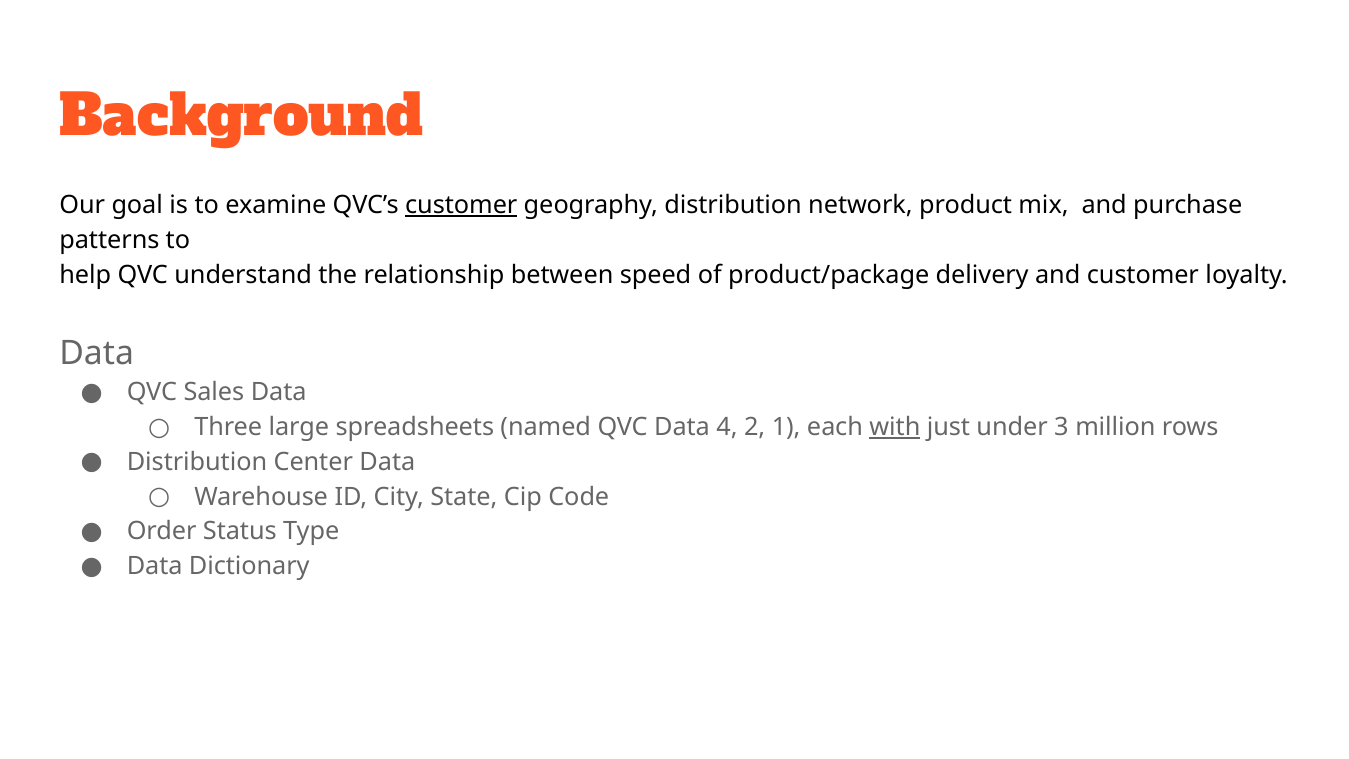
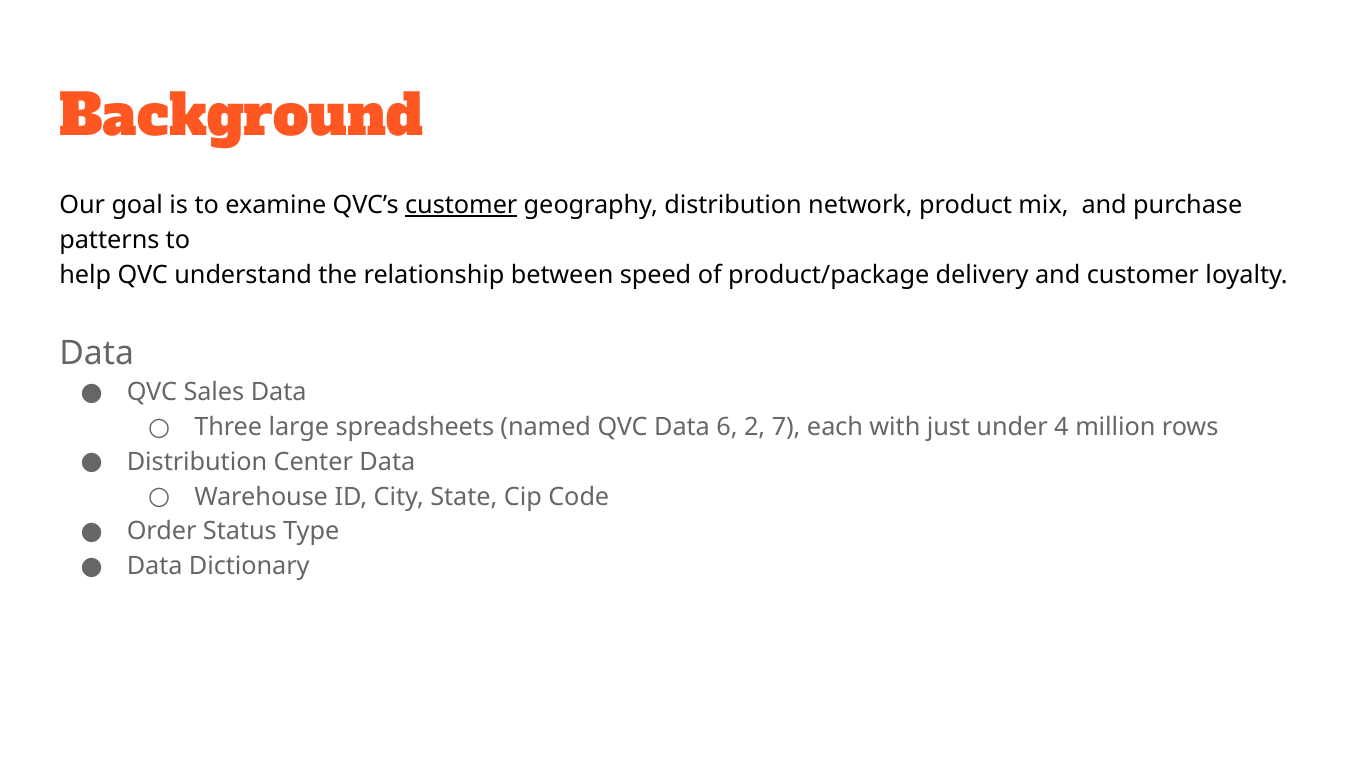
4: 4 -> 6
1: 1 -> 7
with underline: present -> none
3: 3 -> 4
